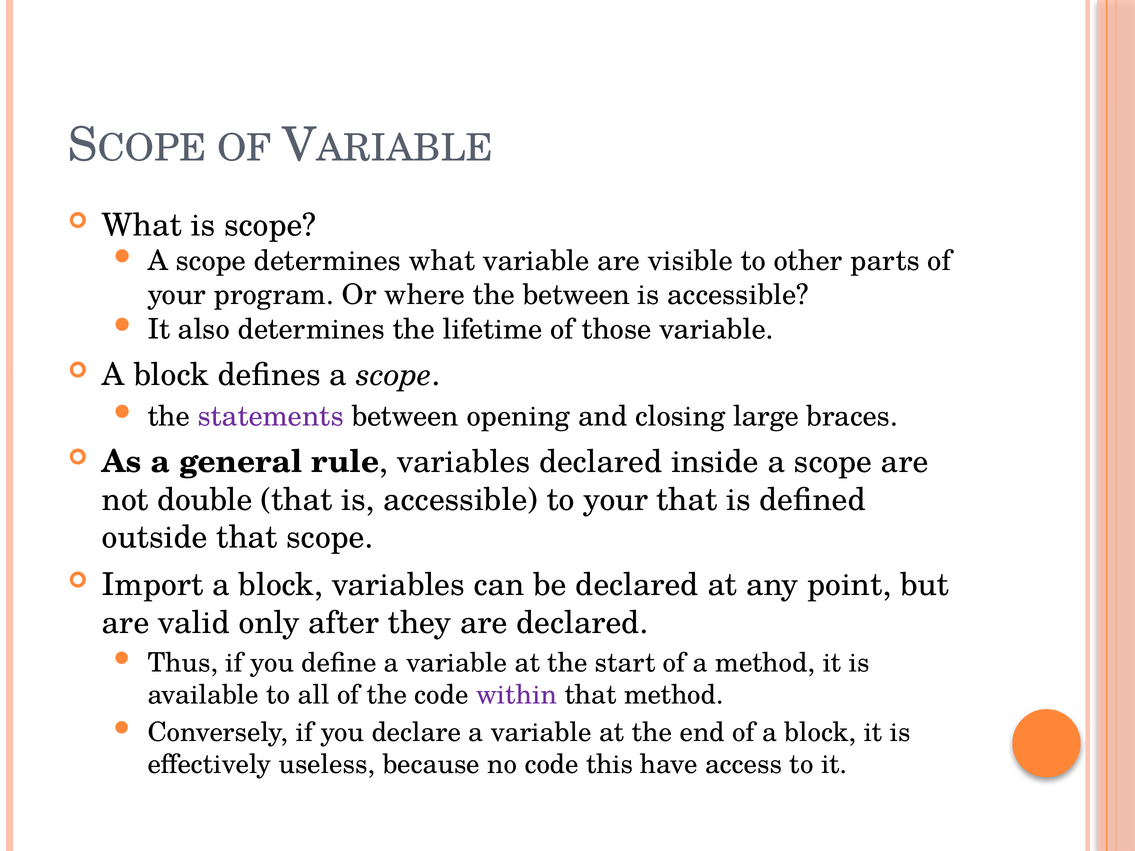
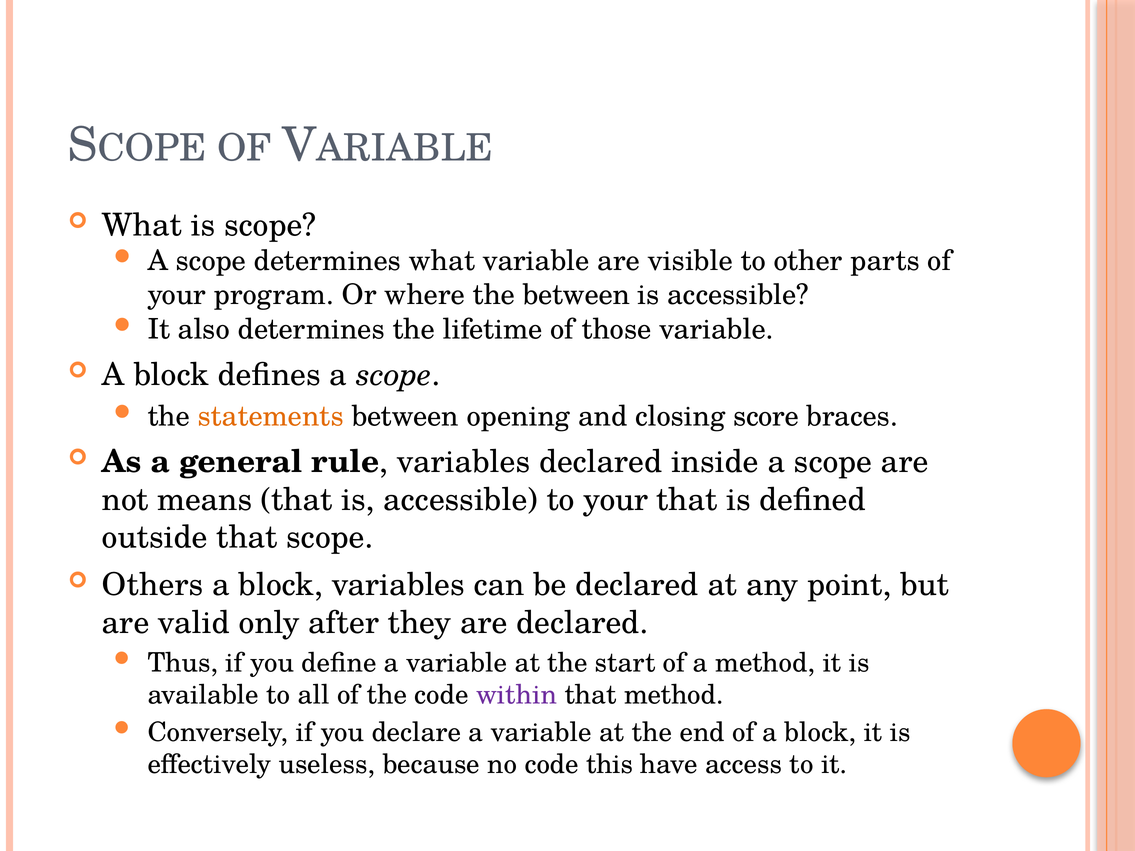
statements colour: purple -> orange
large: large -> score
double: double -> means
Import: Import -> Others
